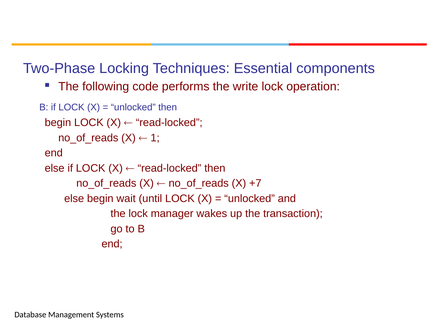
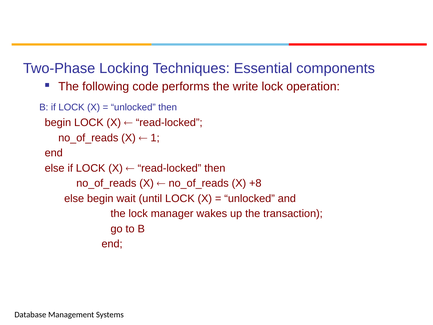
+7: +7 -> +8
